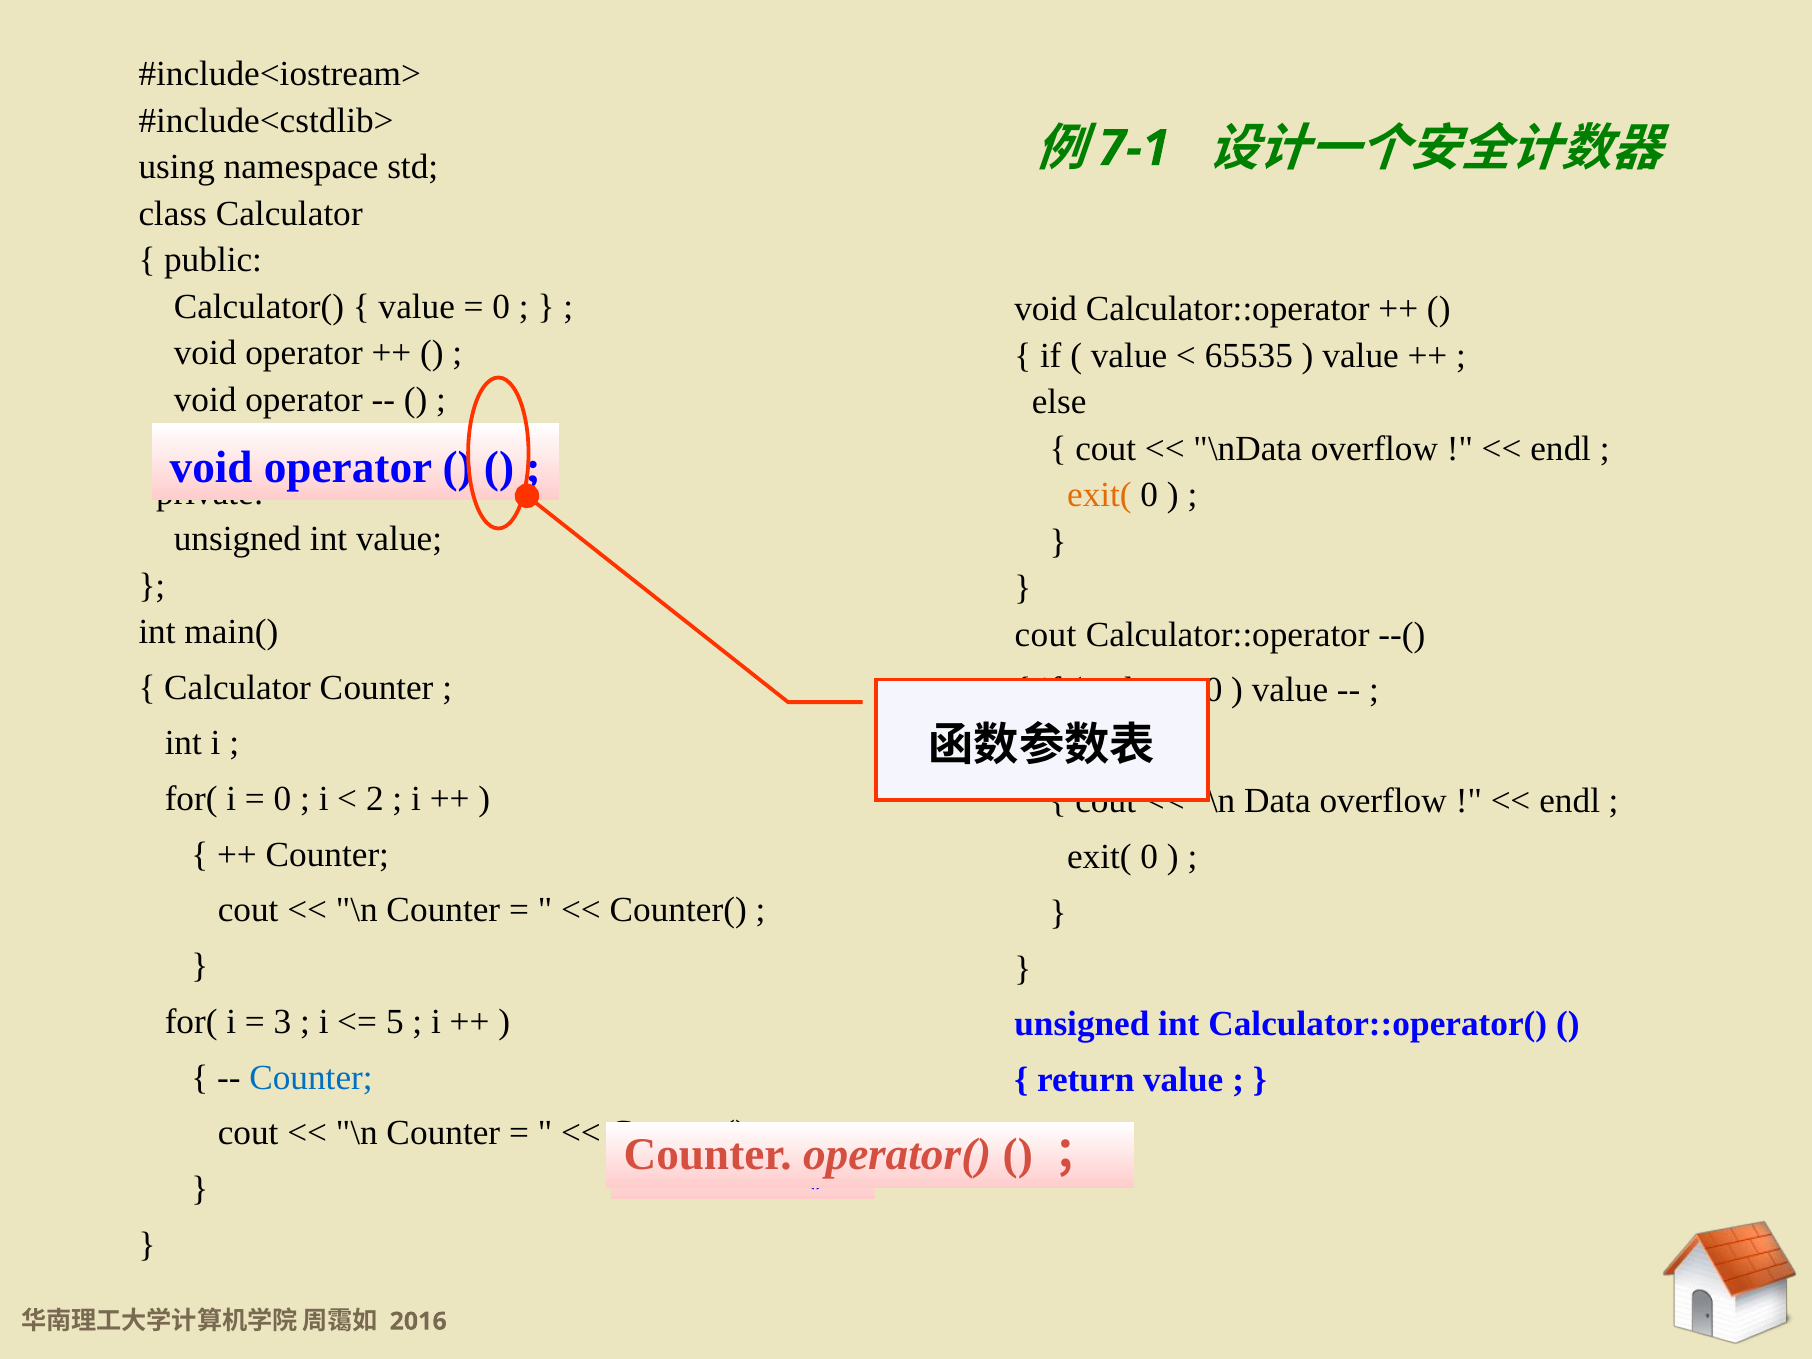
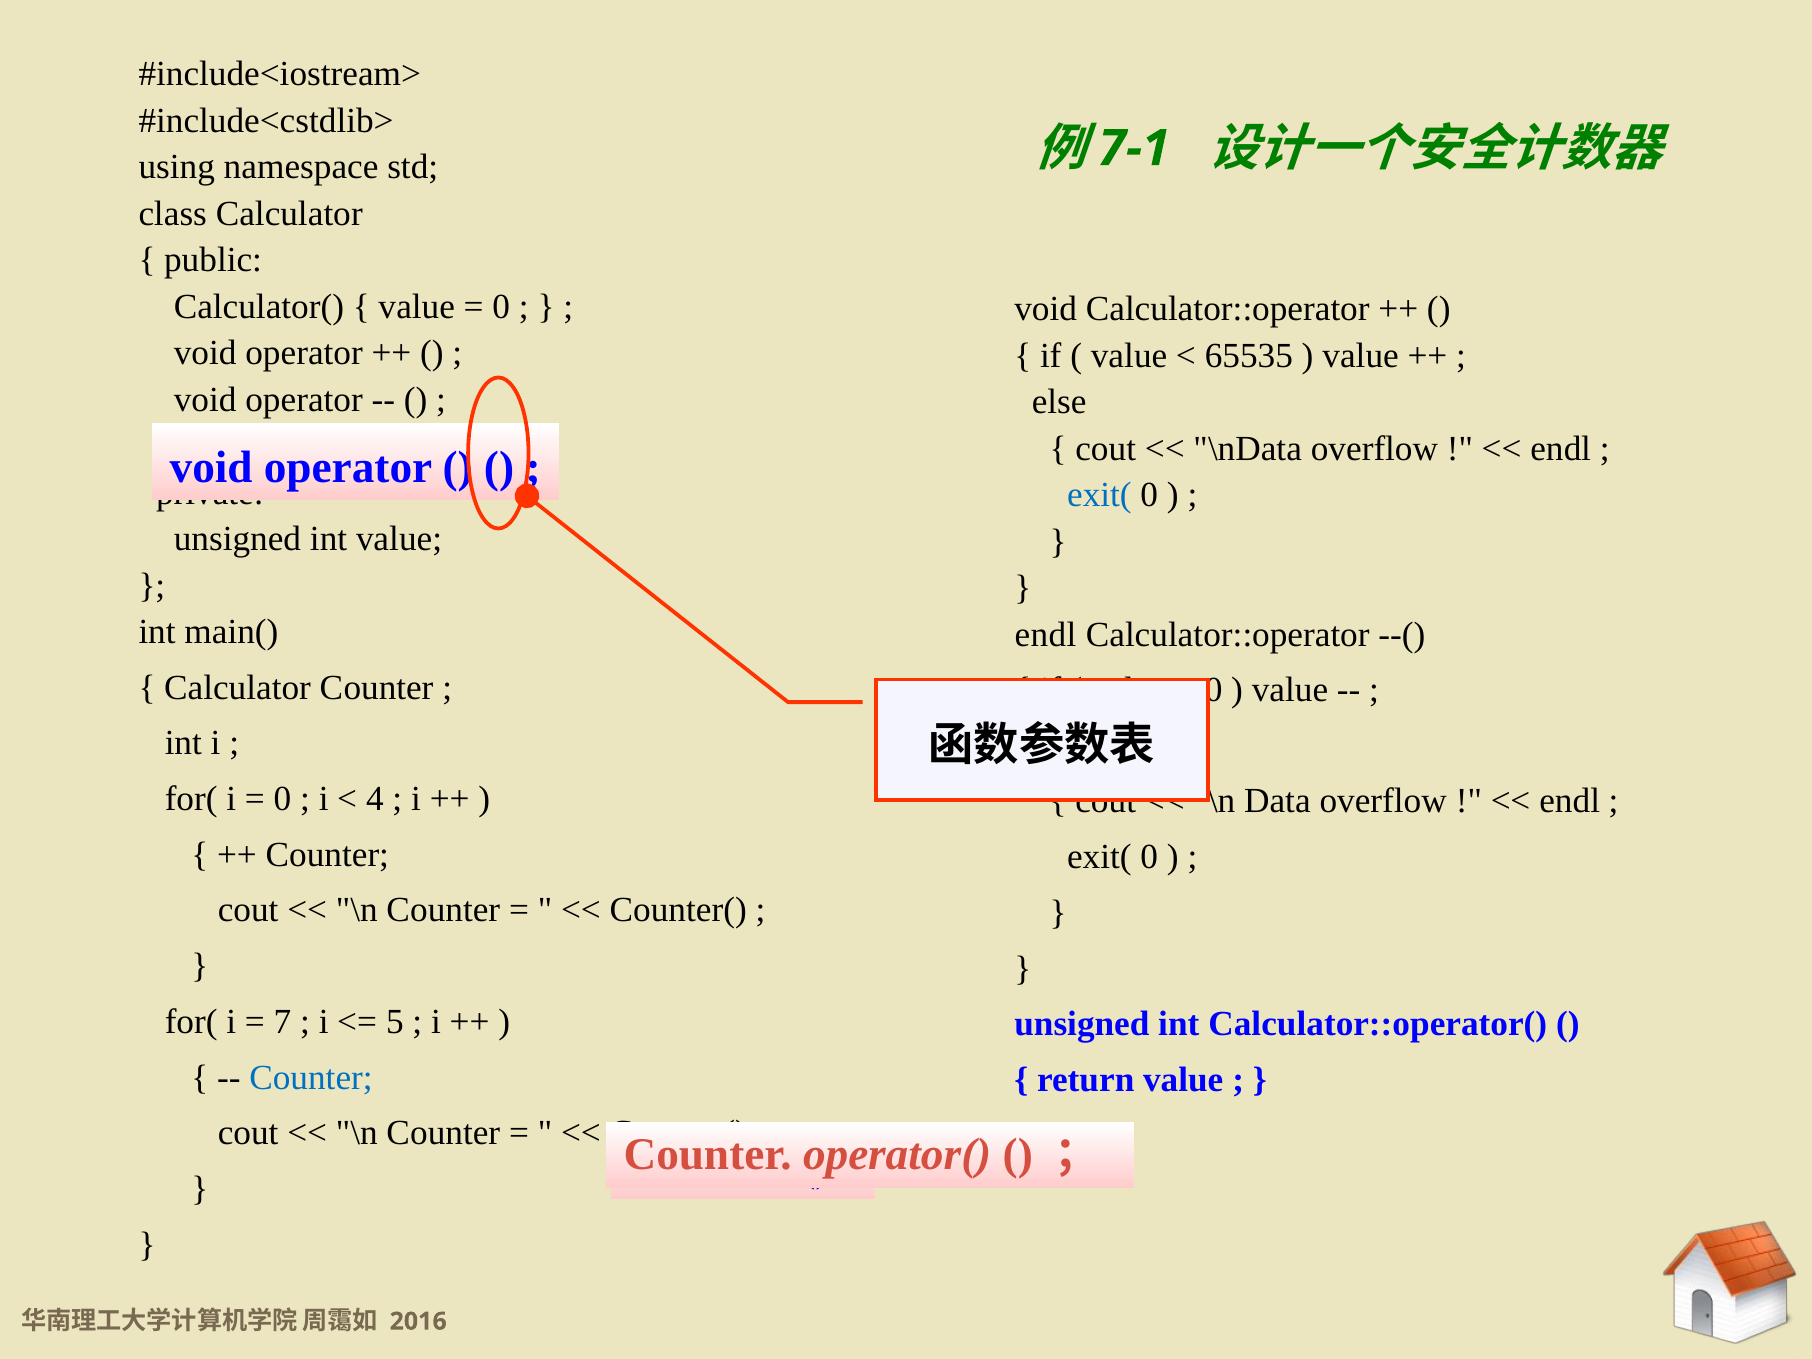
exit( at (1099, 495) colour: orange -> blue
cout at (1045, 635): cout -> endl
2: 2 -> 4
3: 3 -> 7
